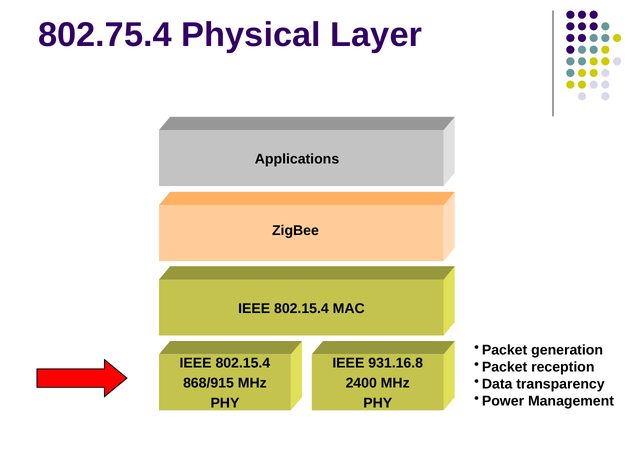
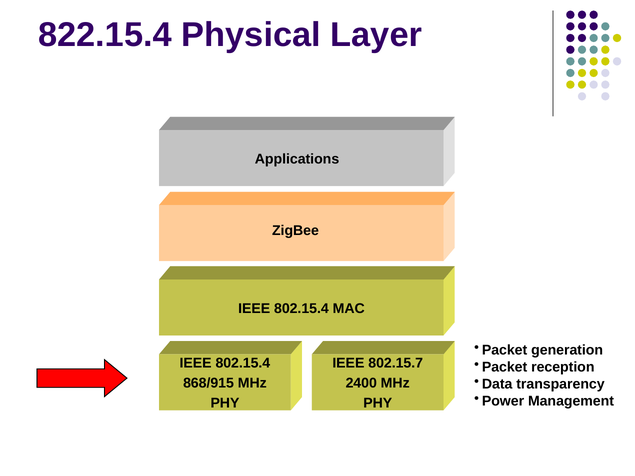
802.75.4: 802.75.4 -> 822.15.4
931.16.8: 931.16.8 -> 802.15.7
